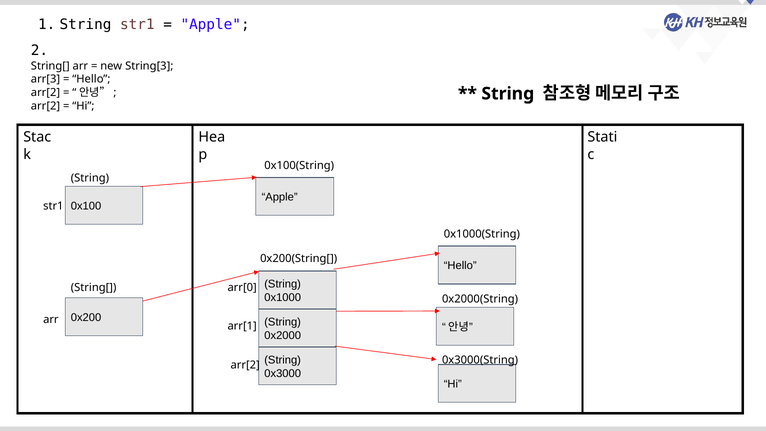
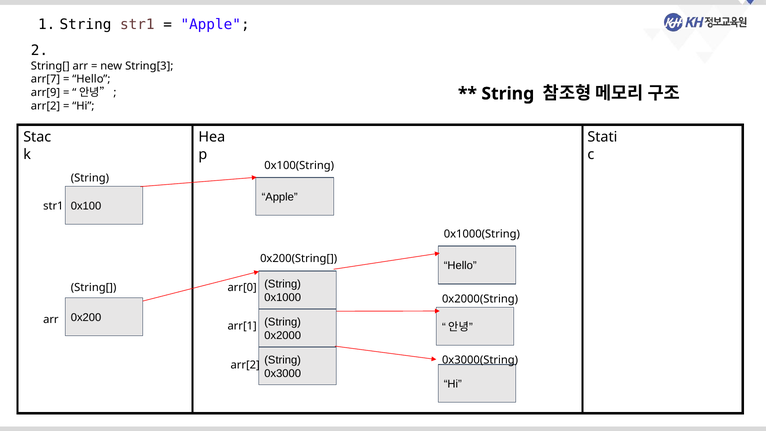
arr[3: arr[3 -> arr[7
arr[2 at (45, 93): arr[2 -> arr[9
